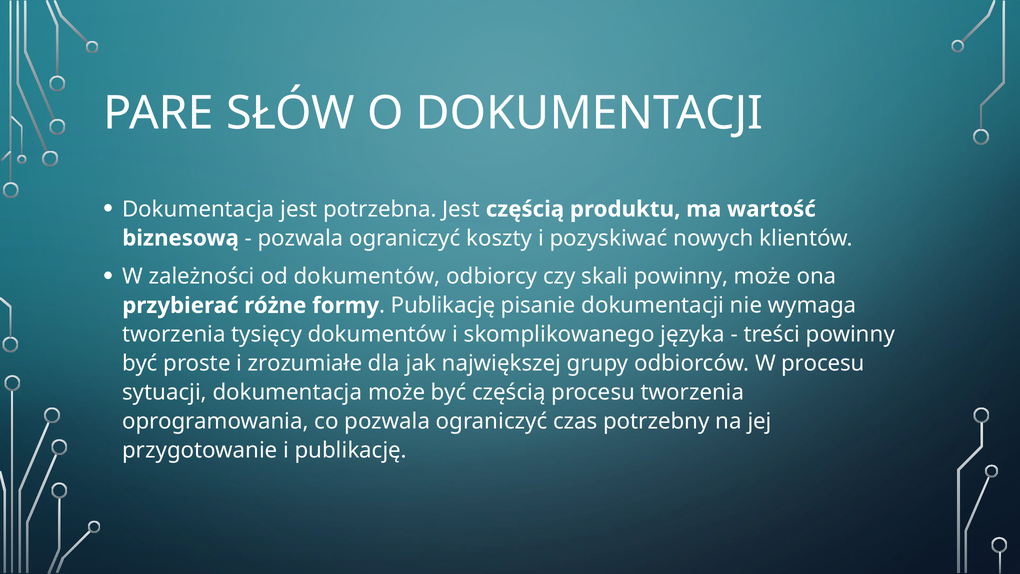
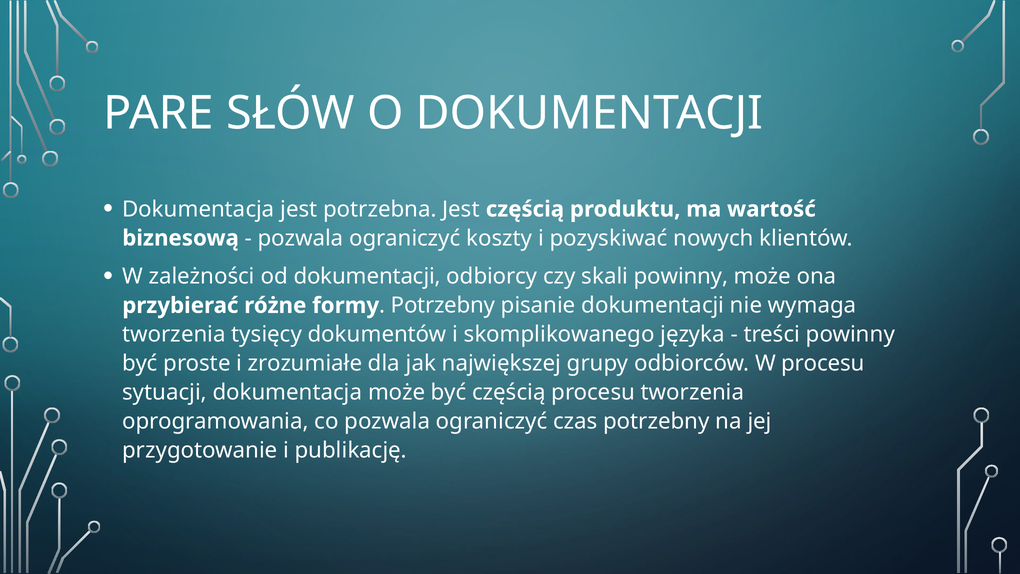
od dokumentów: dokumentów -> dokumentacji
Publikację at (443, 305): Publikację -> Potrzebny
